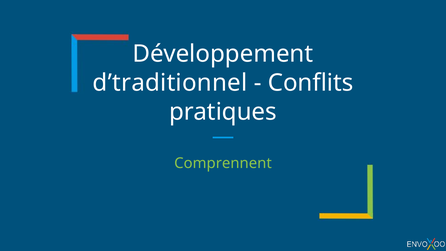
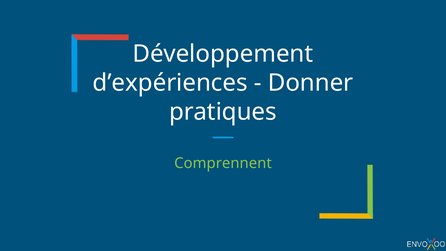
d’traditionnel: d’traditionnel -> d’expériences
Conflits: Conflits -> Donner
